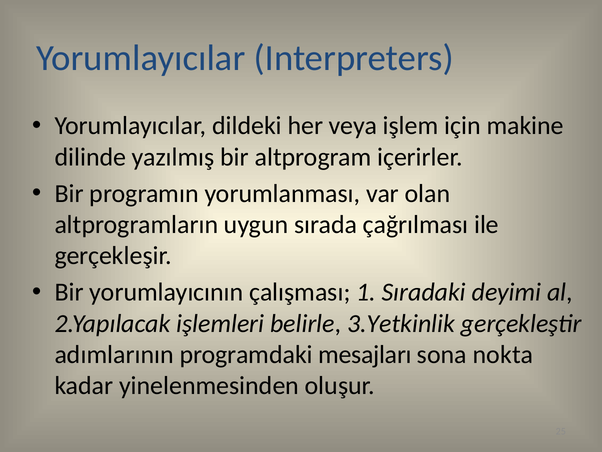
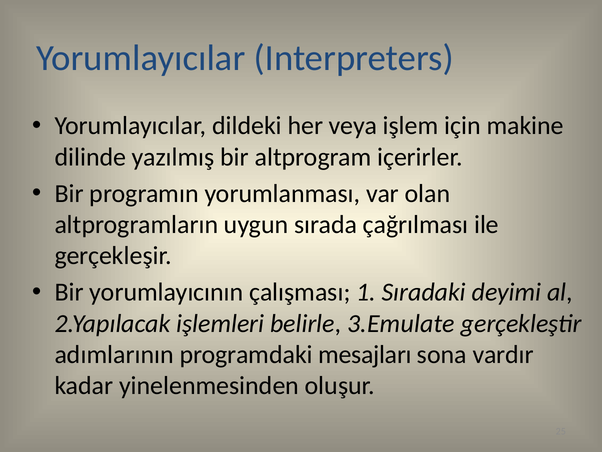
3.Yetkinlik: 3.Yetkinlik -> 3.Emulate
nokta: nokta -> vardır
